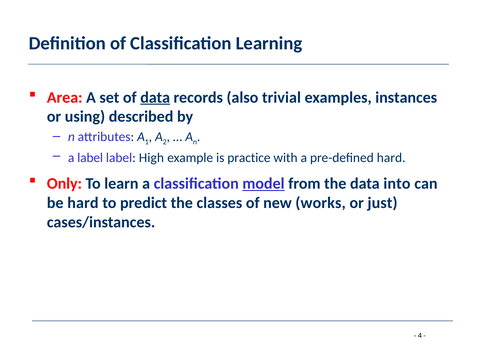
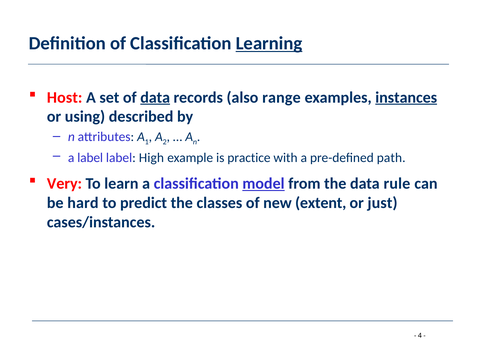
Learning underline: none -> present
Area: Area -> Host
trivial: trivial -> range
instances underline: none -> present
pre-defined hard: hard -> path
Only: Only -> Very
into: into -> rule
works: works -> extent
